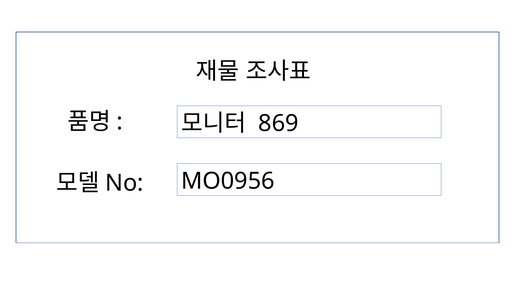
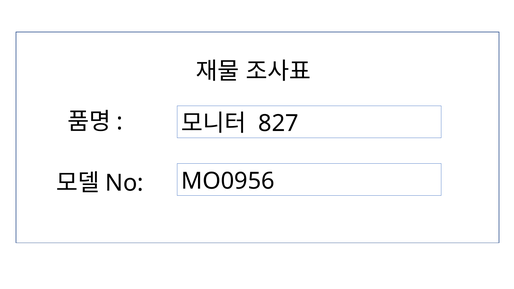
869: 869 -> 827
